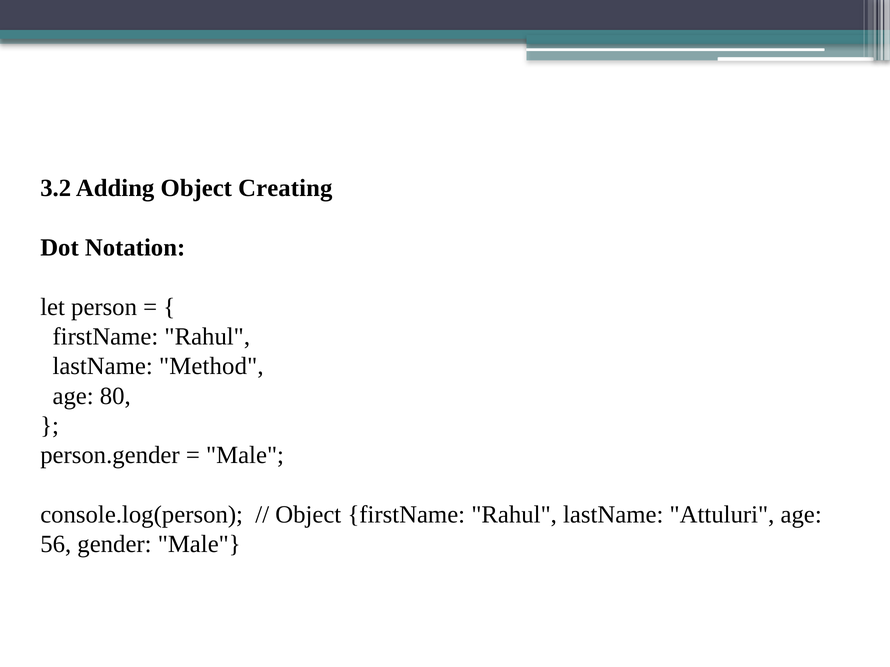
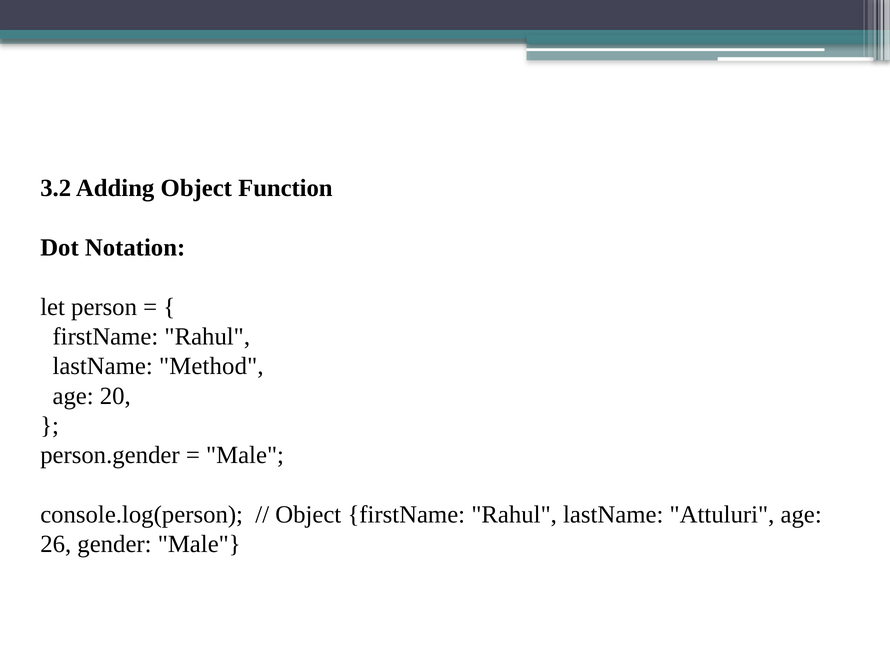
Creating: Creating -> Function
80: 80 -> 20
56: 56 -> 26
